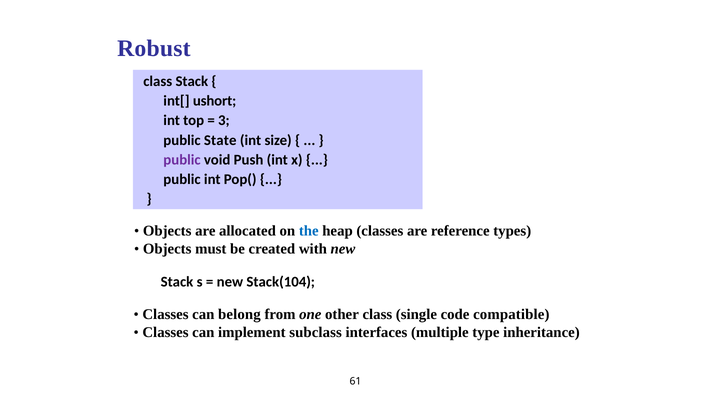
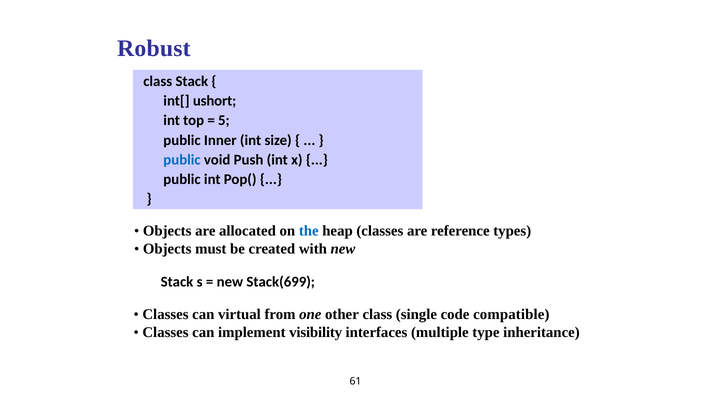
3: 3 -> 5
State: State -> Inner
public at (182, 160) colour: purple -> blue
Stack(104: Stack(104 -> Stack(699
belong: belong -> virtual
subclass: subclass -> visibility
